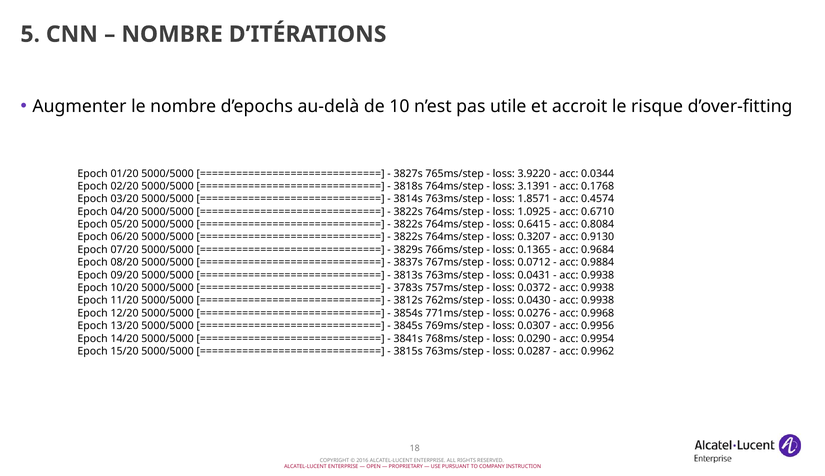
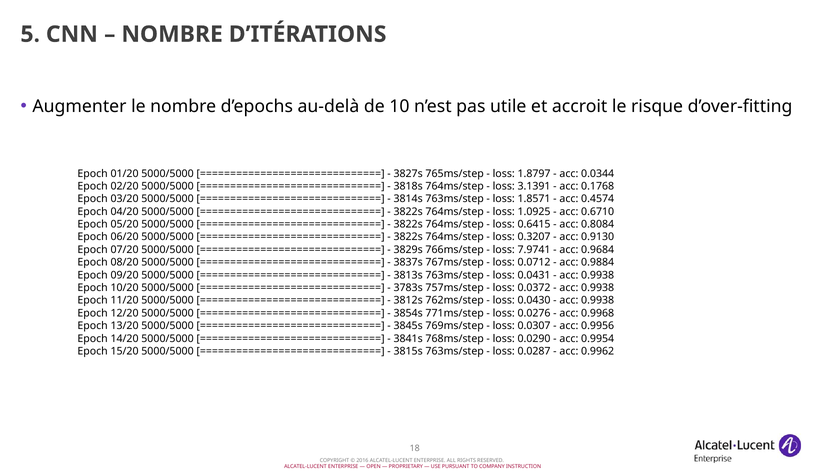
3.9220: 3.9220 -> 1.8797
0.1365: 0.1365 -> 7.9741
